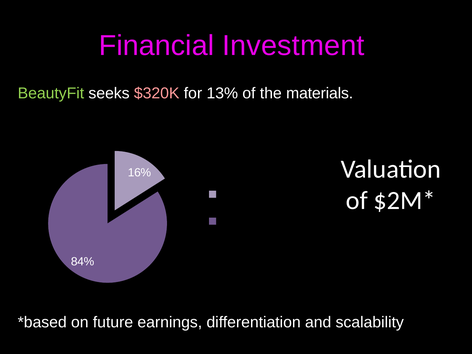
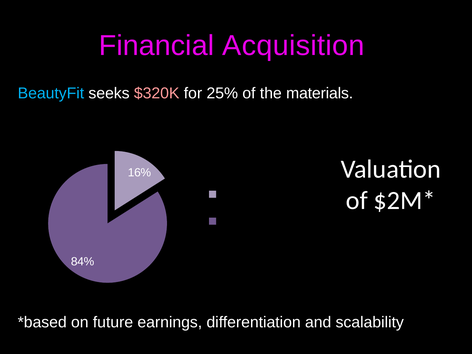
Investment: Investment -> Acquisition
BeautyFit colour: light green -> light blue
13%: 13% -> 25%
